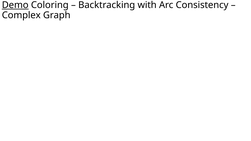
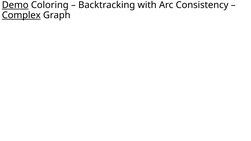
Complex underline: none -> present
